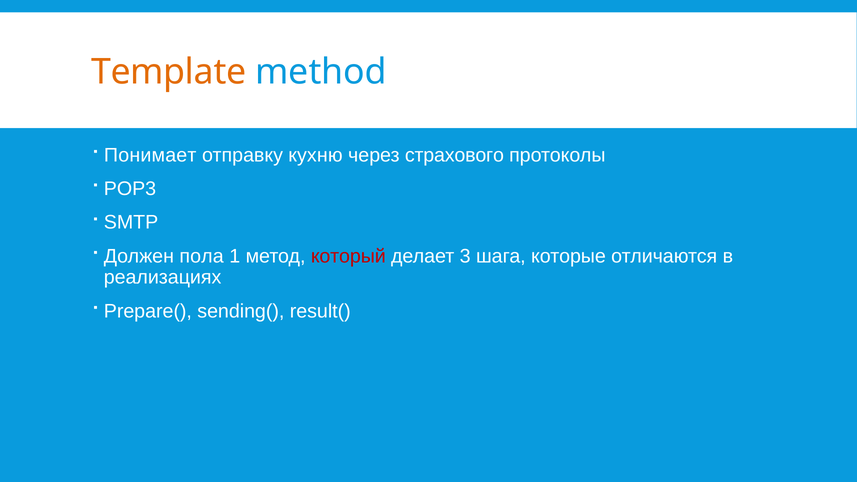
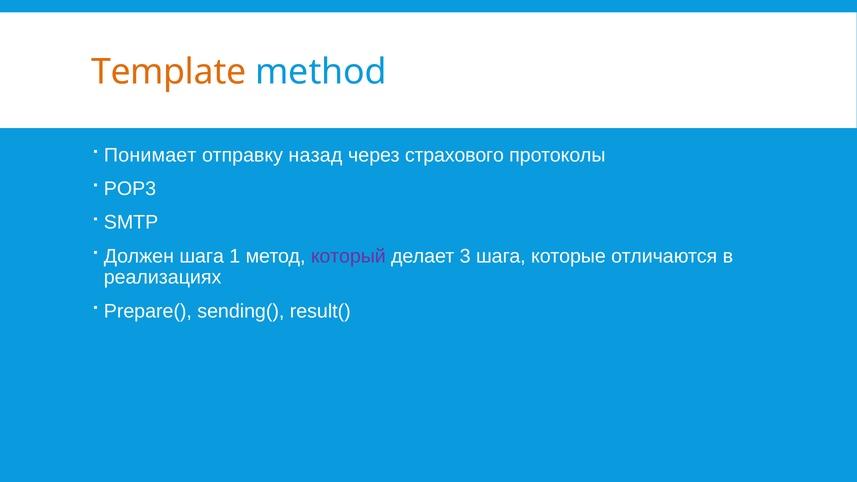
кухню: кухню -> назад
Должен пола: пола -> шага
который colour: red -> purple
